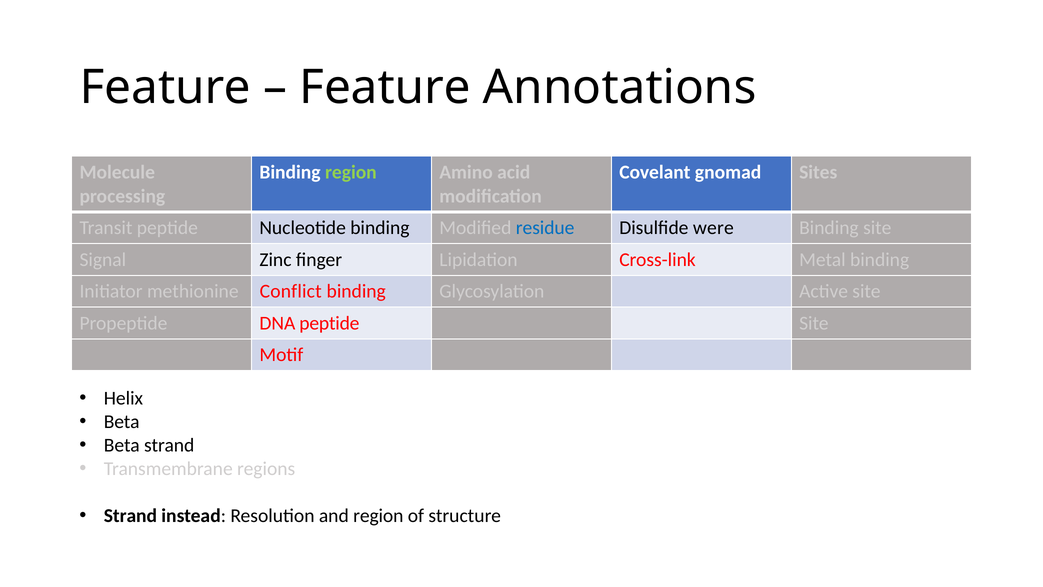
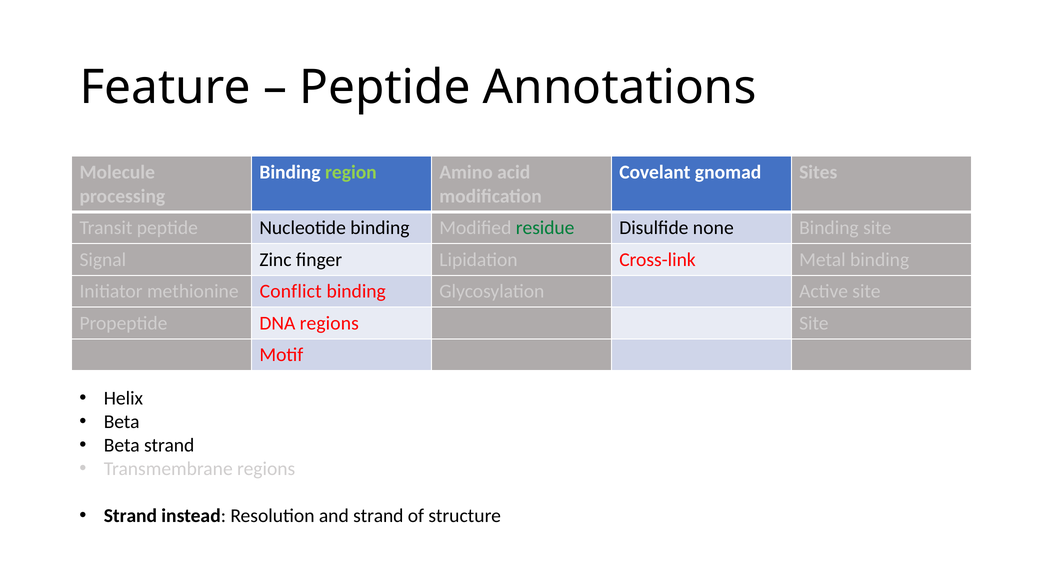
Feature at (385, 88): Feature -> Peptide
residue colour: blue -> green
were: were -> none
DNA peptide: peptide -> regions
and region: region -> strand
